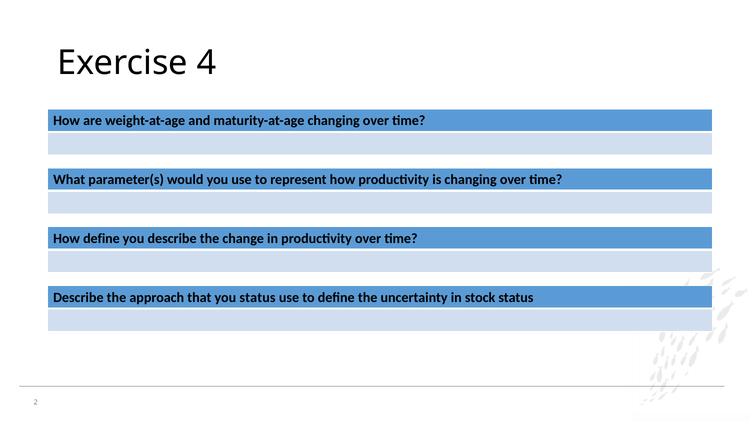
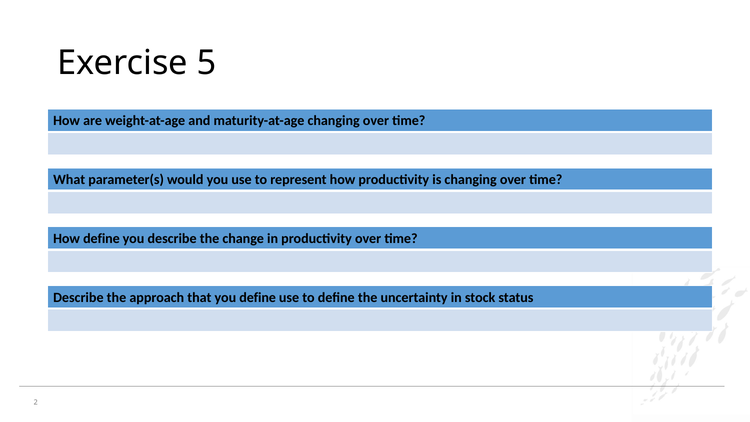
4: 4 -> 5
you status: status -> define
